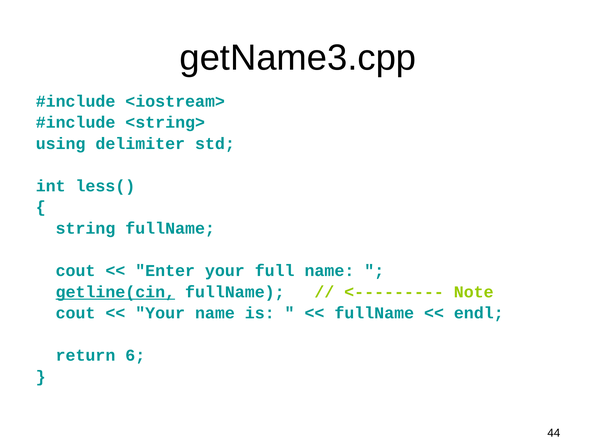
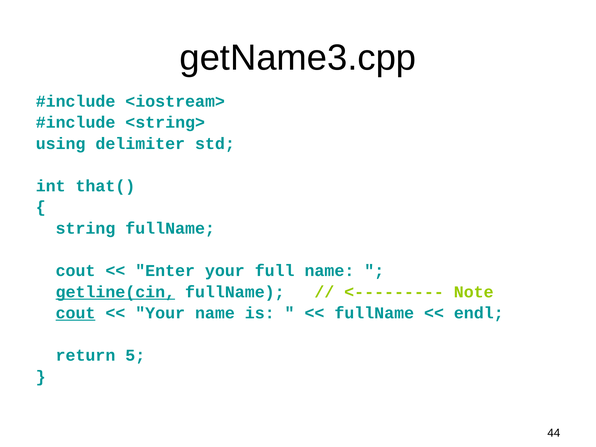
less(: less( -> that(
cout at (76, 313) underline: none -> present
6: 6 -> 5
